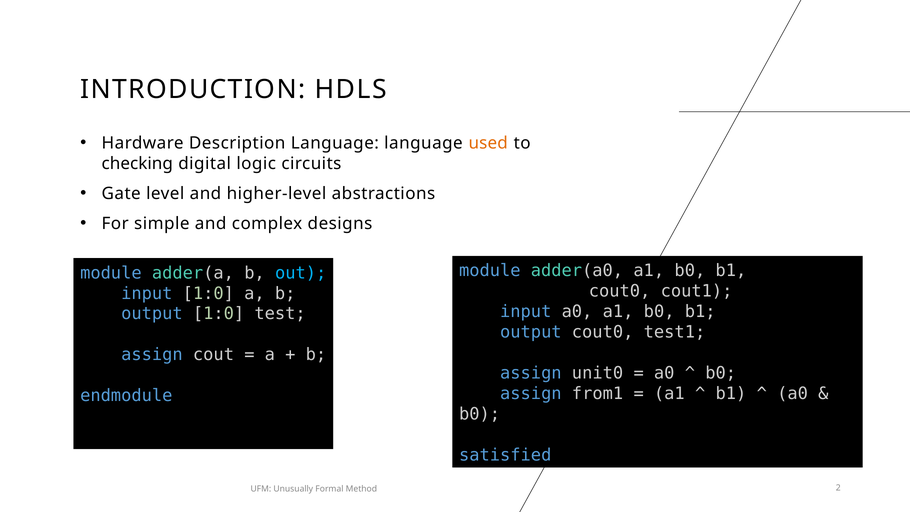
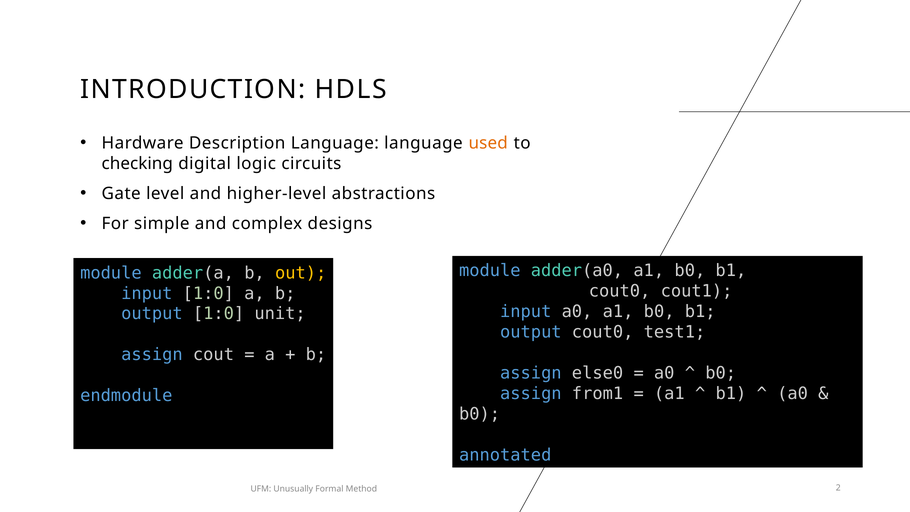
out colour: light blue -> yellow
test: test -> unit
unit0: unit0 -> else0
satisfied: satisfied -> annotated
